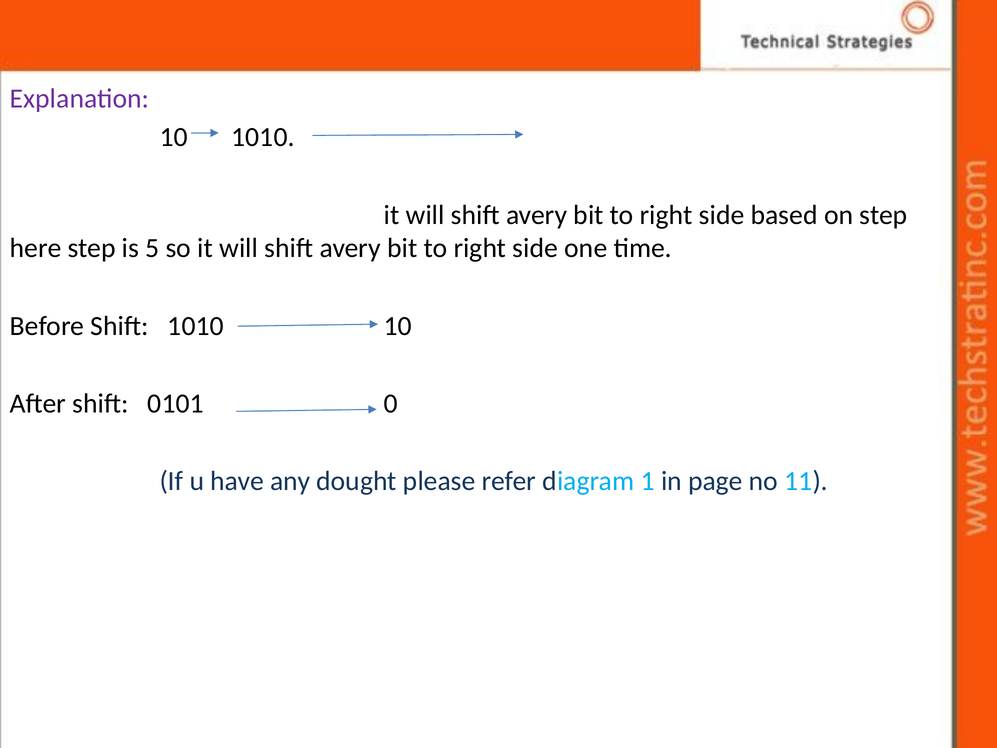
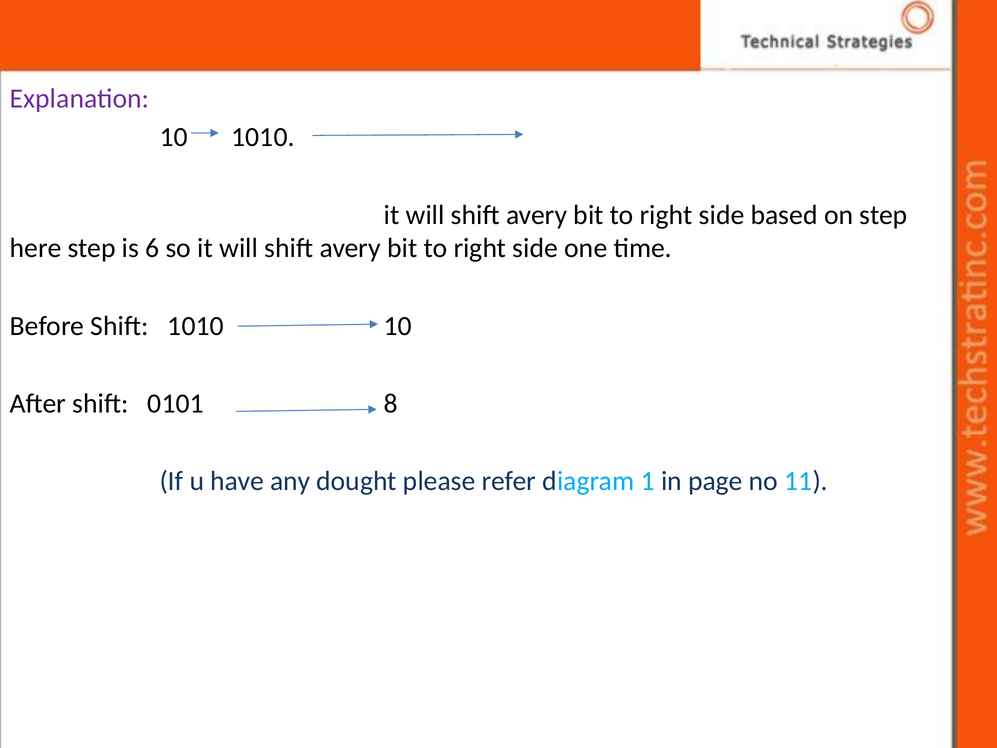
5: 5 -> 6
0: 0 -> 8
